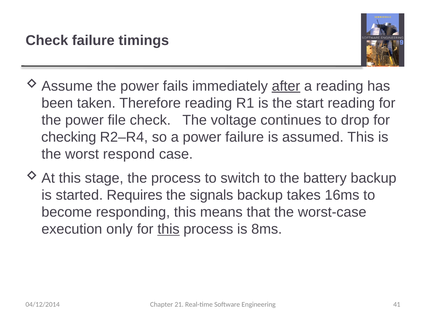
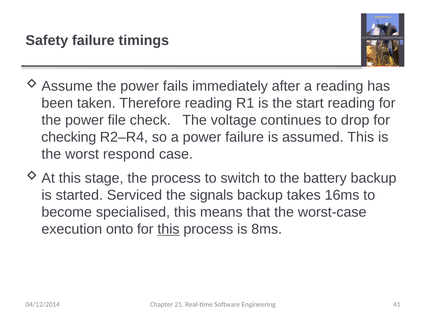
Check at (47, 40): Check -> Safety
after underline: present -> none
Requires: Requires -> Serviced
responding: responding -> specialised
only: only -> onto
